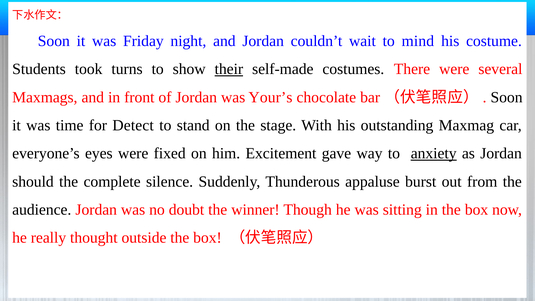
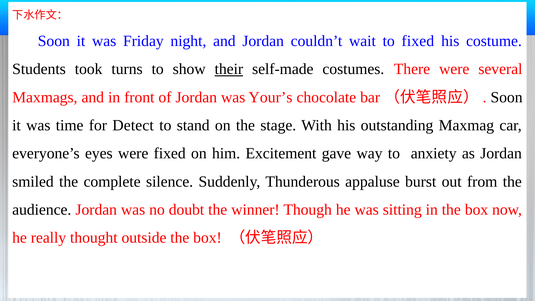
to mind: mind -> fixed
anxiety underline: present -> none
should: should -> smiled
